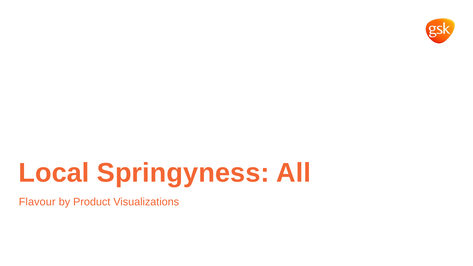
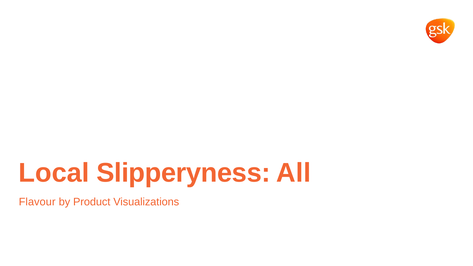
Springyness: Springyness -> Slipperyness
